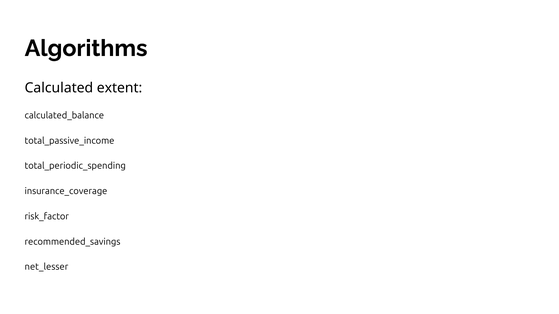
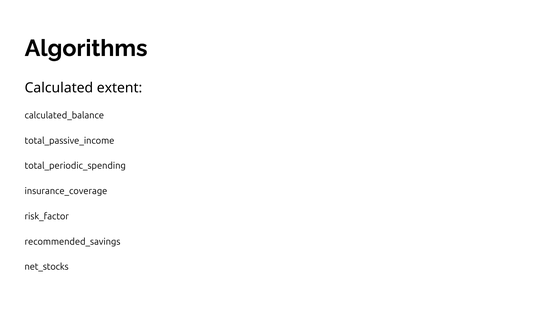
net_lesser: net_lesser -> net_stocks
